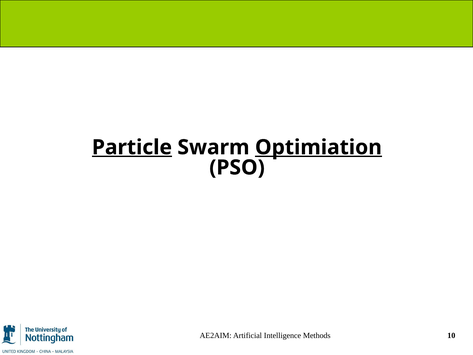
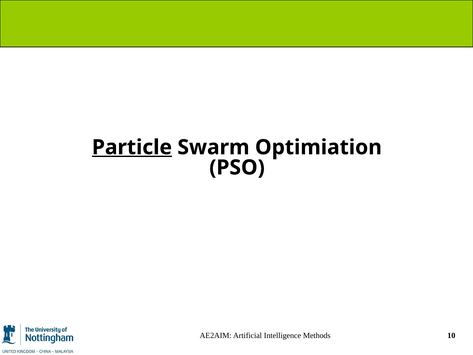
Optimiation underline: present -> none
